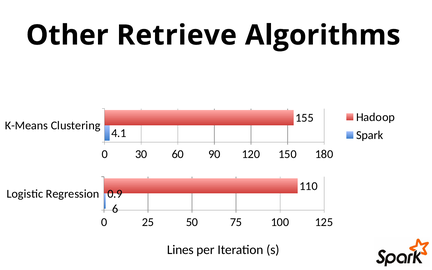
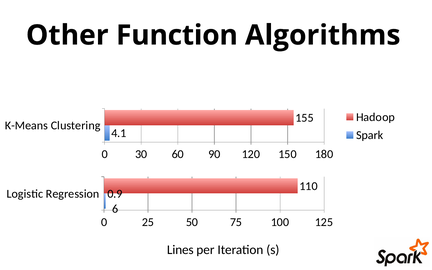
Retrieve: Retrieve -> Function
